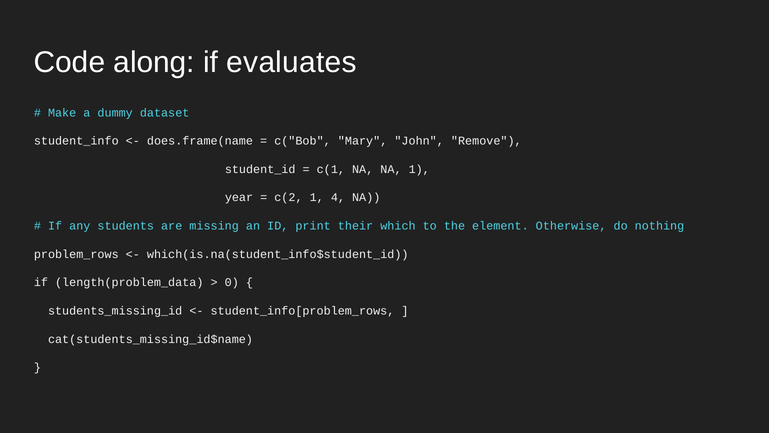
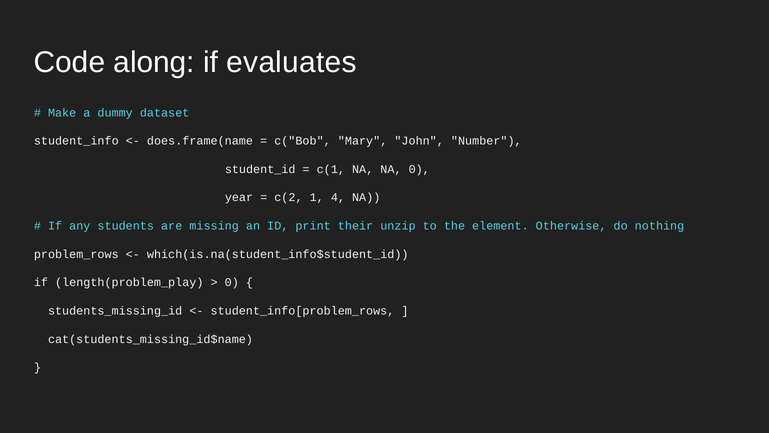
Remove: Remove -> Number
NA 1: 1 -> 0
which: which -> unzip
length(problem_data: length(problem_data -> length(problem_play
